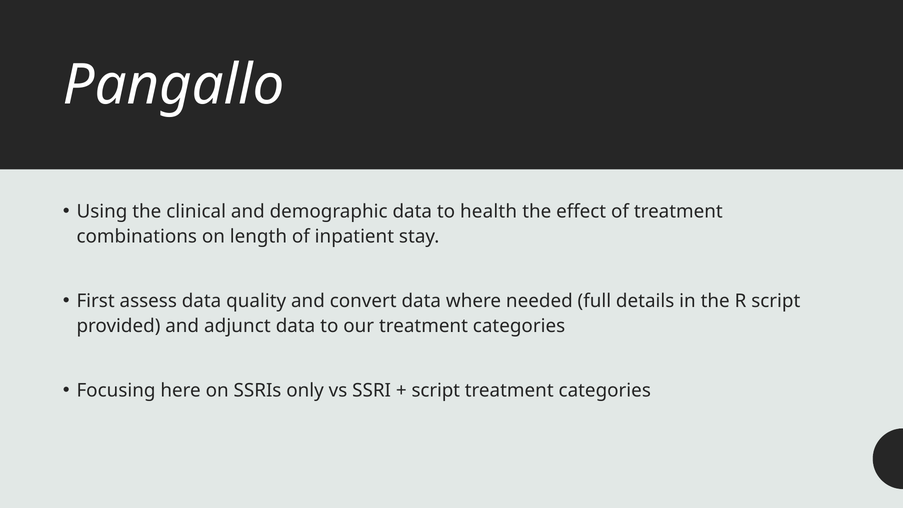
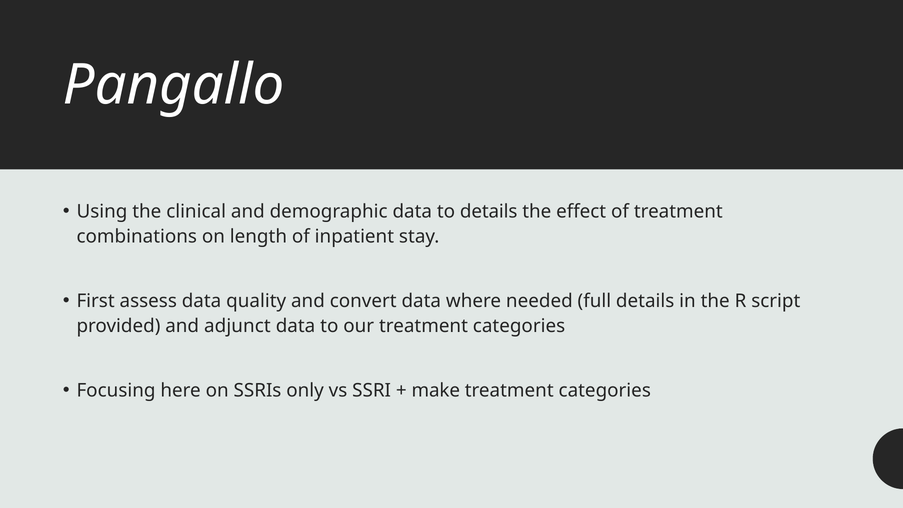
to health: health -> details
script at (436, 391): script -> make
